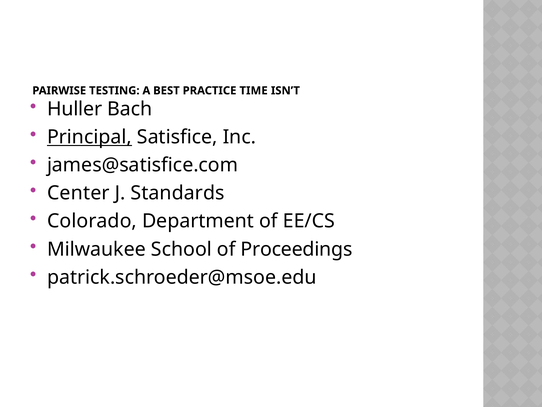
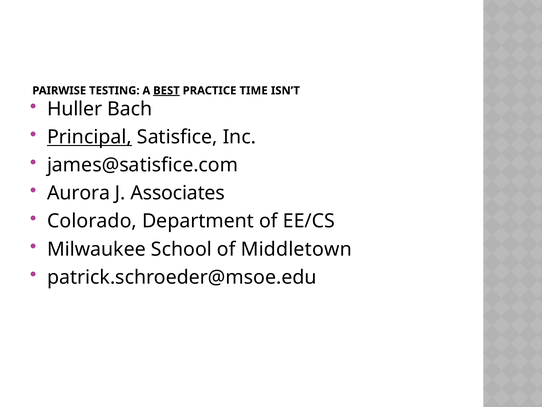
BEST underline: none -> present
Center: Center -> Aurora
Standards: Standards -> Associates
Proceedings: Proceedings -> Middletown
